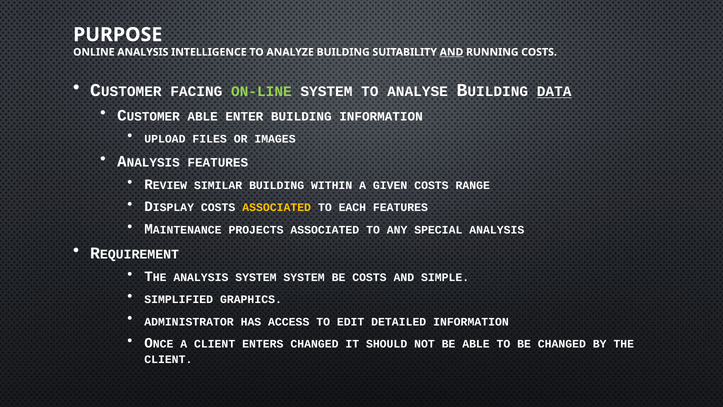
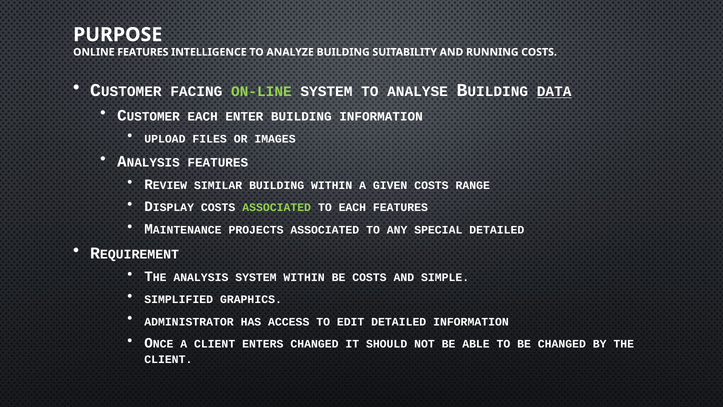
ONLINE ANALYSIS: ANALYSIS -> FEATURES
AND at (451, 52) underline: present -> none
ABLE at (203, 116): ABLE -> EACH
ASSOCIATED at (277, 207) colour: yellow -> light green
SPECIAL ANALYSIS: ANALYSIS -> DETAILED
SYSTEM SYSTEM: SYSTEM -> WITHIN
